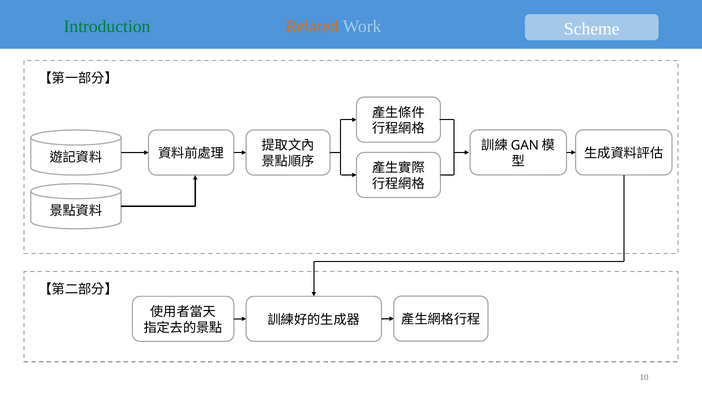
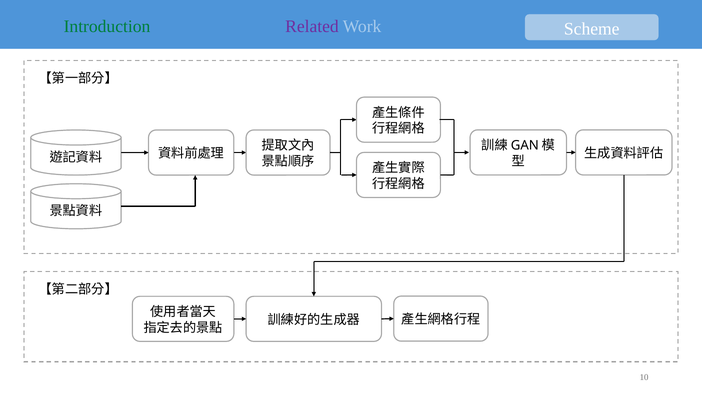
Related colour: orange -> purple
